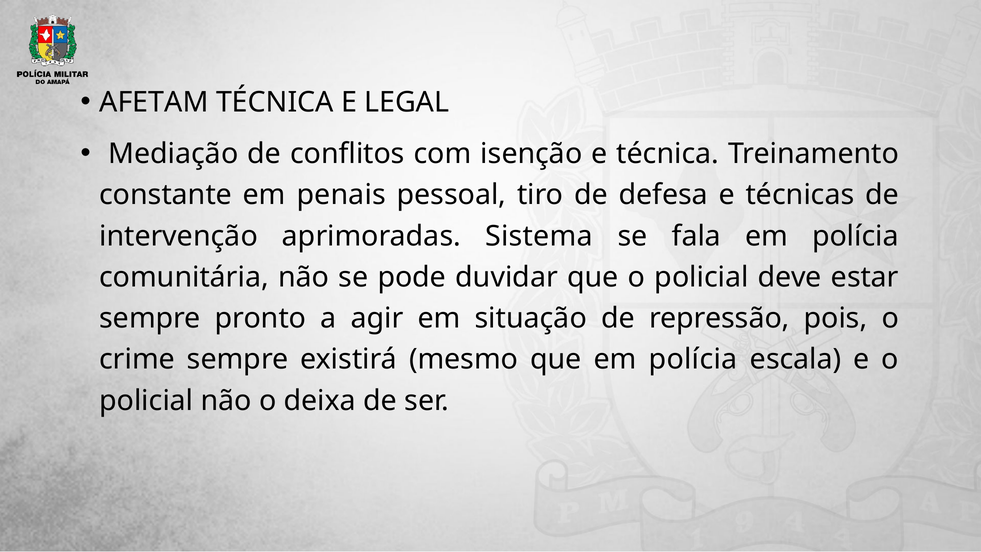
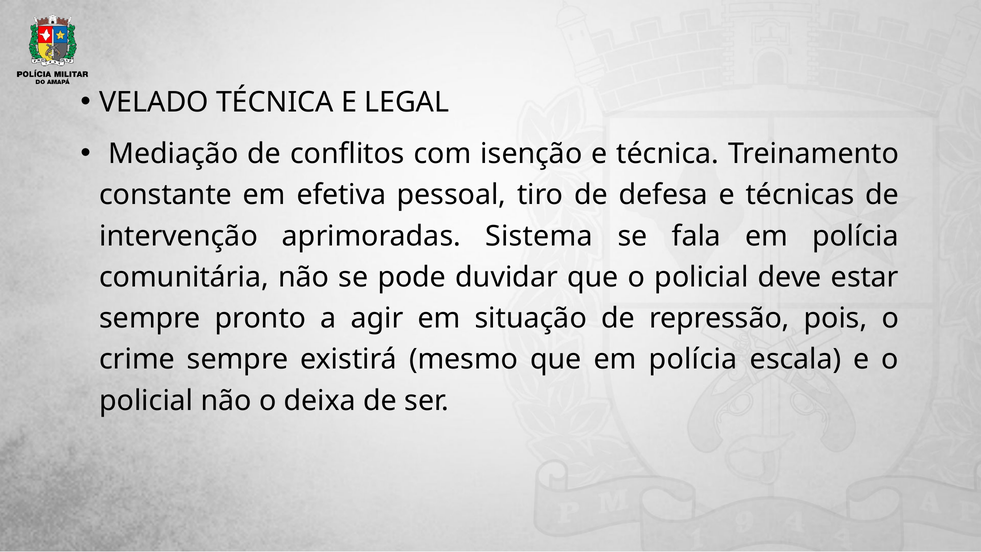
AFETAM: AFETAM -> VELADO
penais: penais -> efetiva
